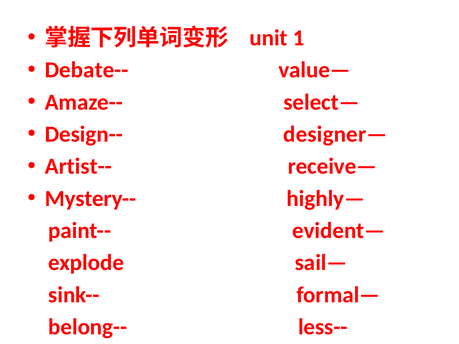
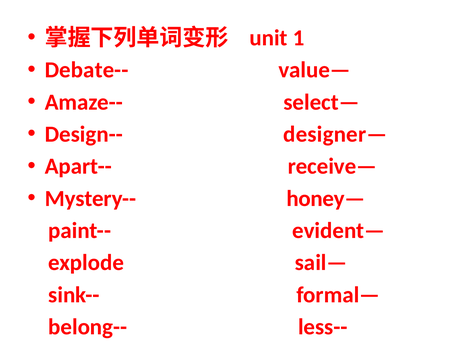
Artist--: Artist-- -> Apart--
highly—: highly— -> honey—
